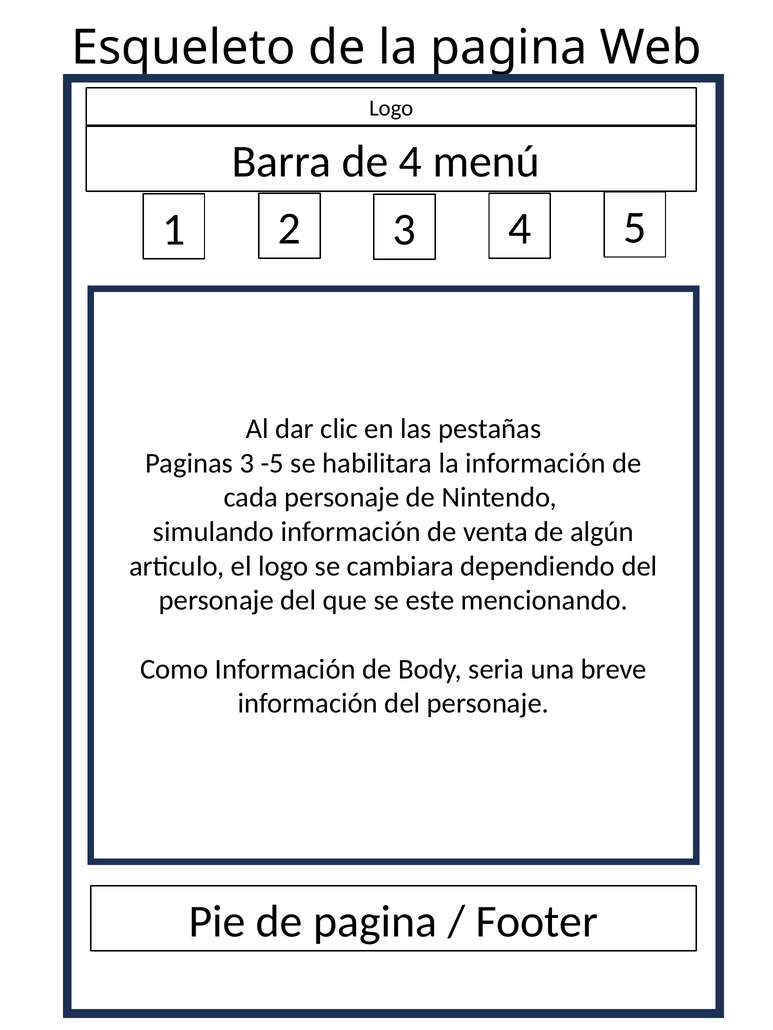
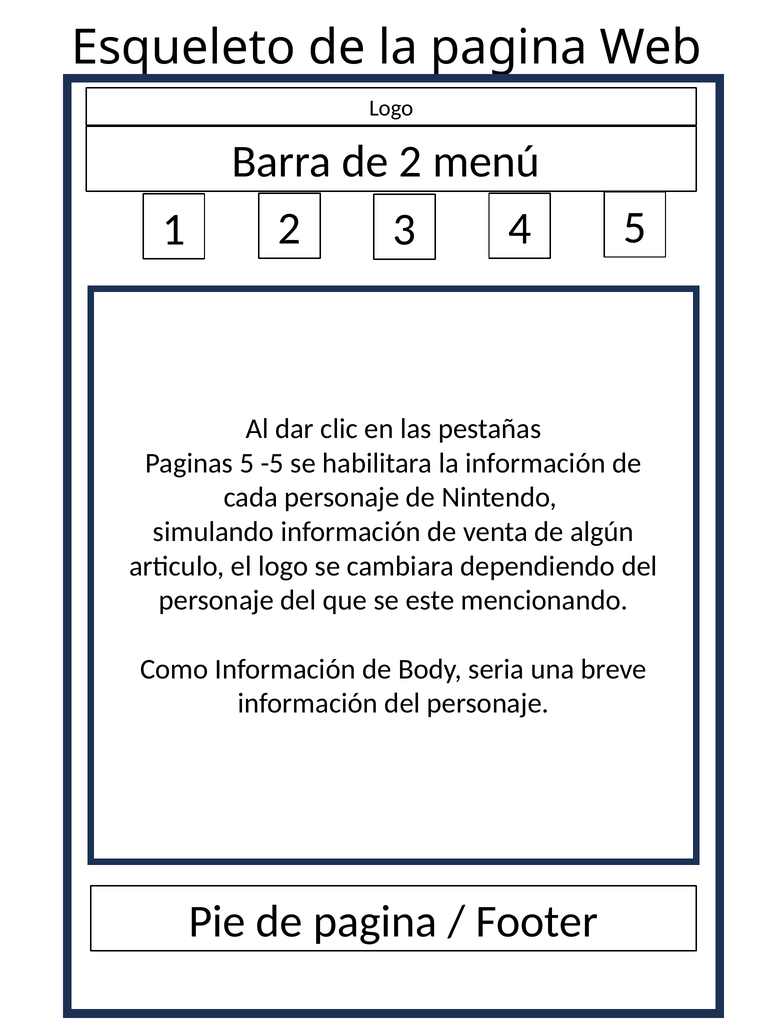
de 4: 4 -> 2
Paginas 3: 3 -> 5
